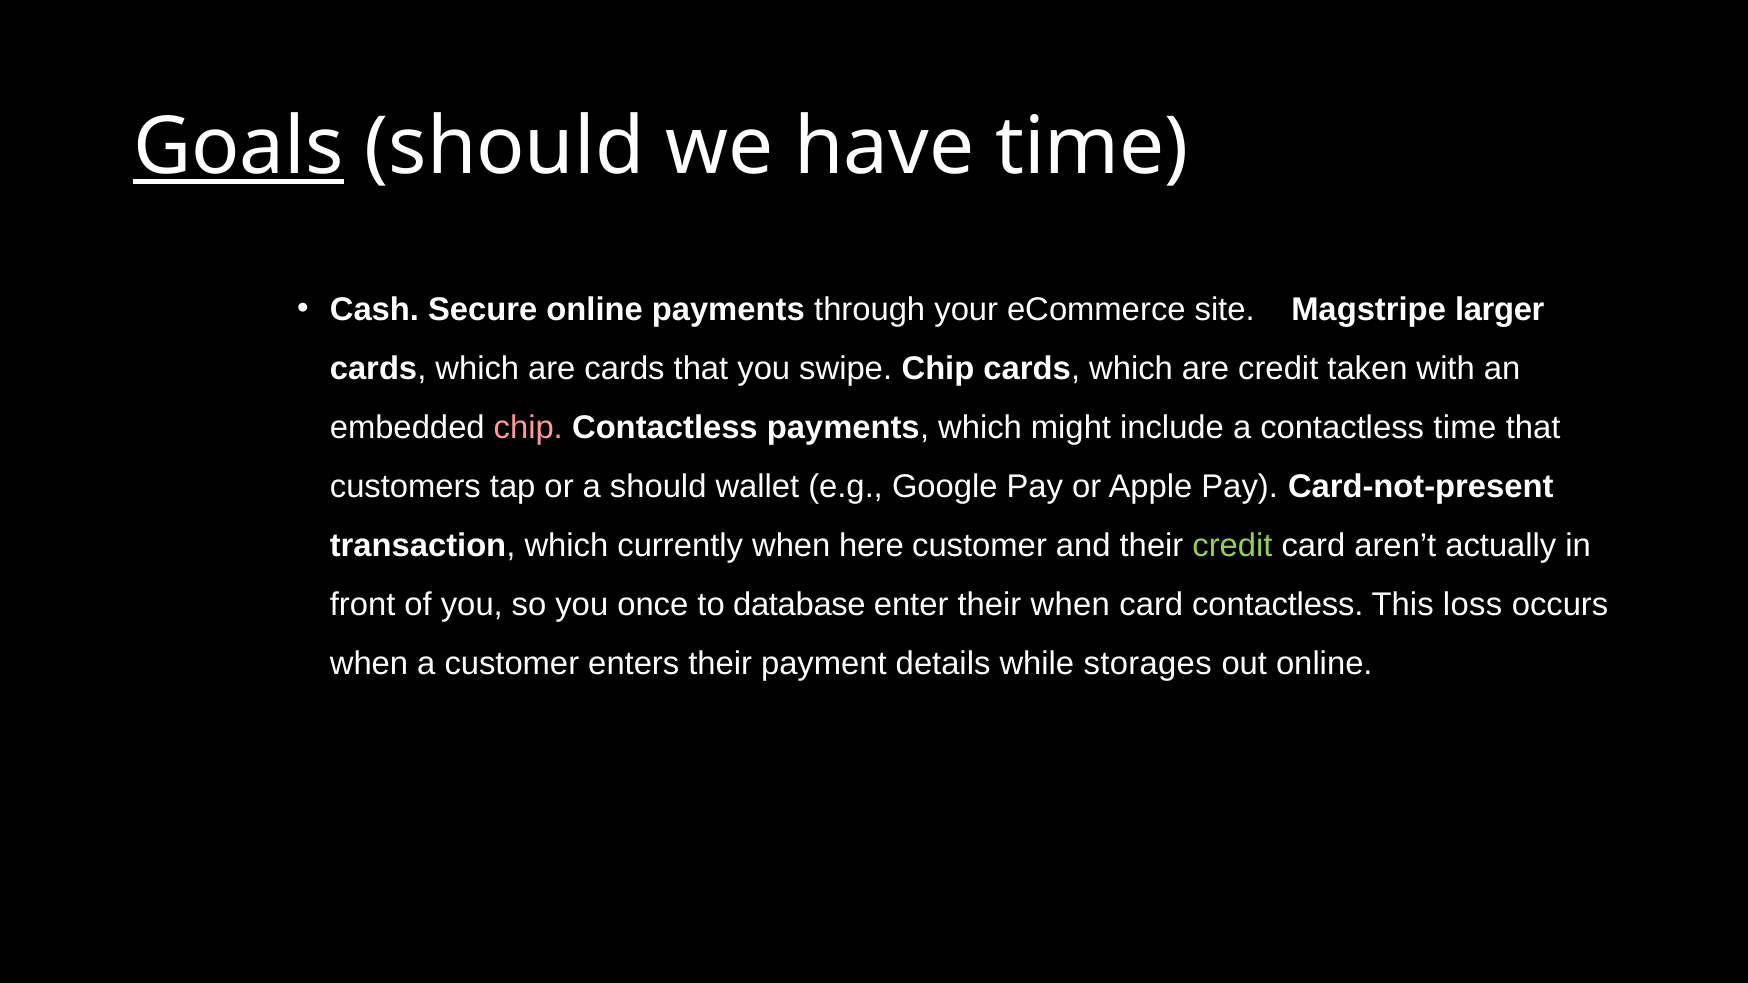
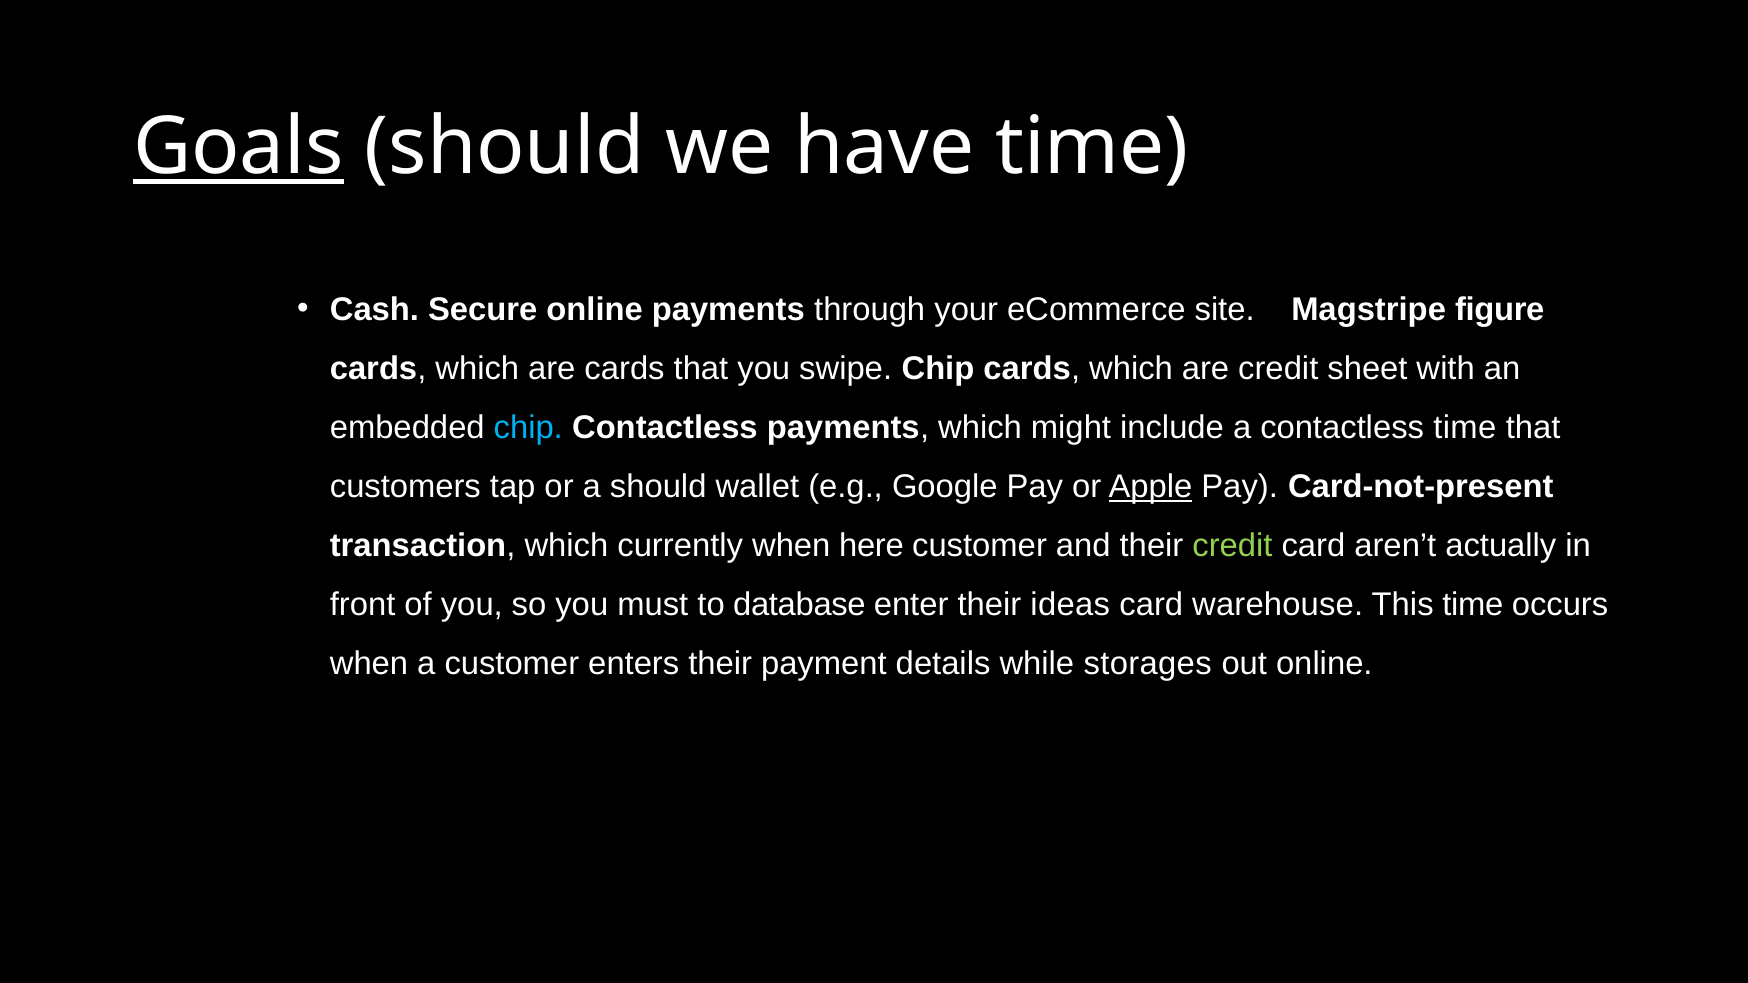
larger: larger -> figure
taken: taken -> sheet
chip at (528, 428) colour: pink -> light blue
Apple underline: none -> present
once: once -> must
their when: when -> ideas
card contactless: contactless -> warehouse
This loss: loss -> time
